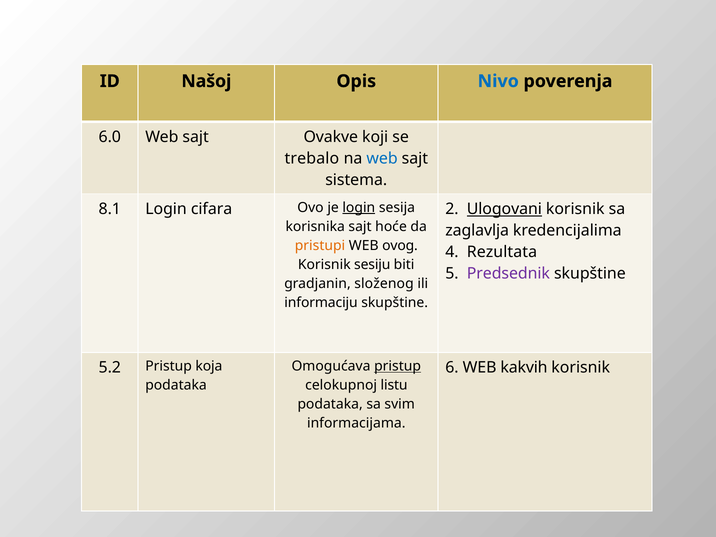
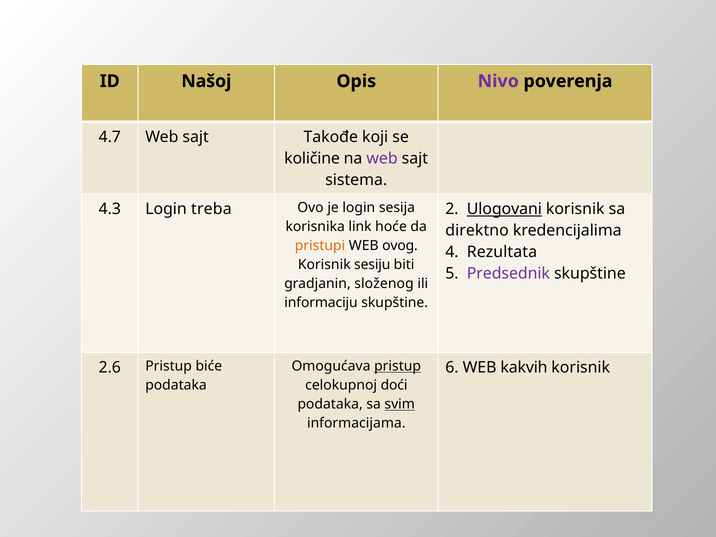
Nivo colour: blue -> purple
6.0: 6.0 -> 4.7
Ovakve: Ovakve -> Takođe
trebalo: trebalo -> količine
web at (382, 159) colour: blue -> purple
8.1: 8.1 -> 4.3
cifara: cifara -> treba
login at (359, 208) underline: present -> none
korisnika sajt: sajt -> link
zaglavlja: zaglavlja -> direktno
5.2: 5.2 -> 2.6
koja: koja -> biće
listu: listu -> doći
svim underline: none -> present
